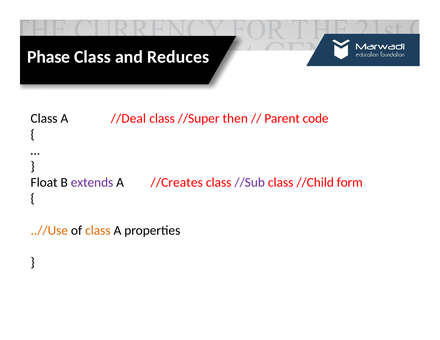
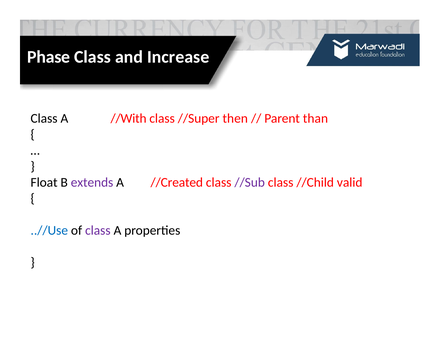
Reduces: Reduces -> Increase
//Deal: //Deal -> //With
code: code -> than
//Creates: //Creates -> //Created
form: form -> valid
..//Use colour: orange -> blue
class at (98, 230) colour: orange -> purple
